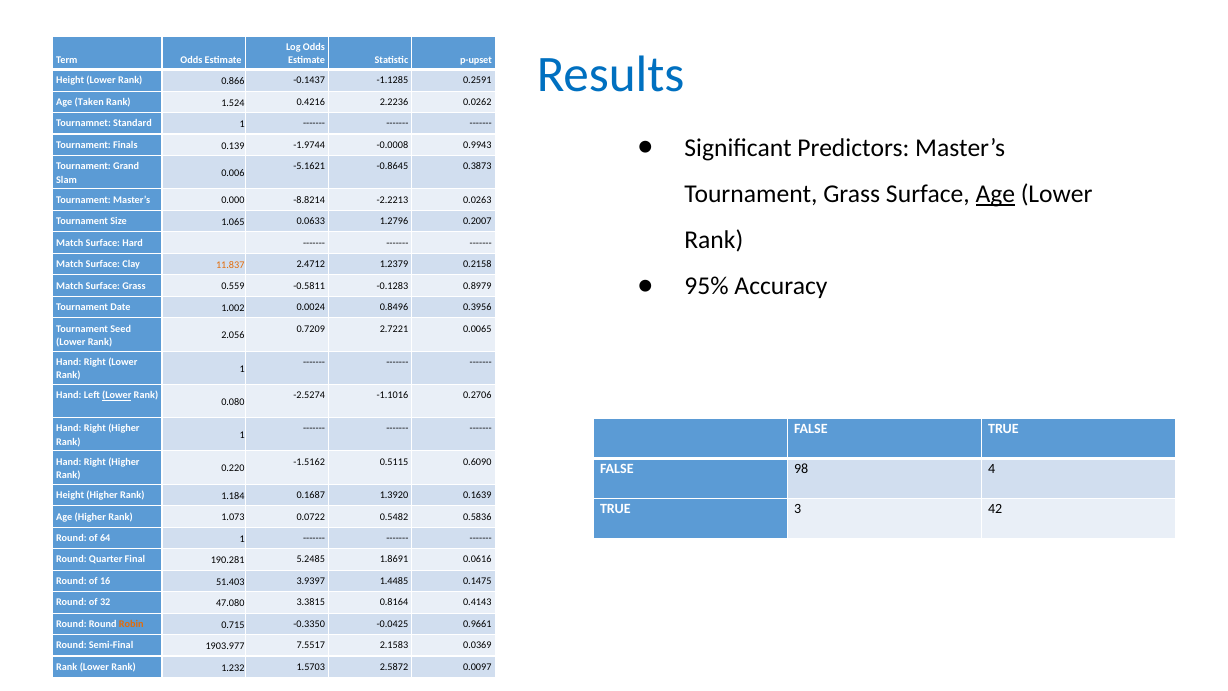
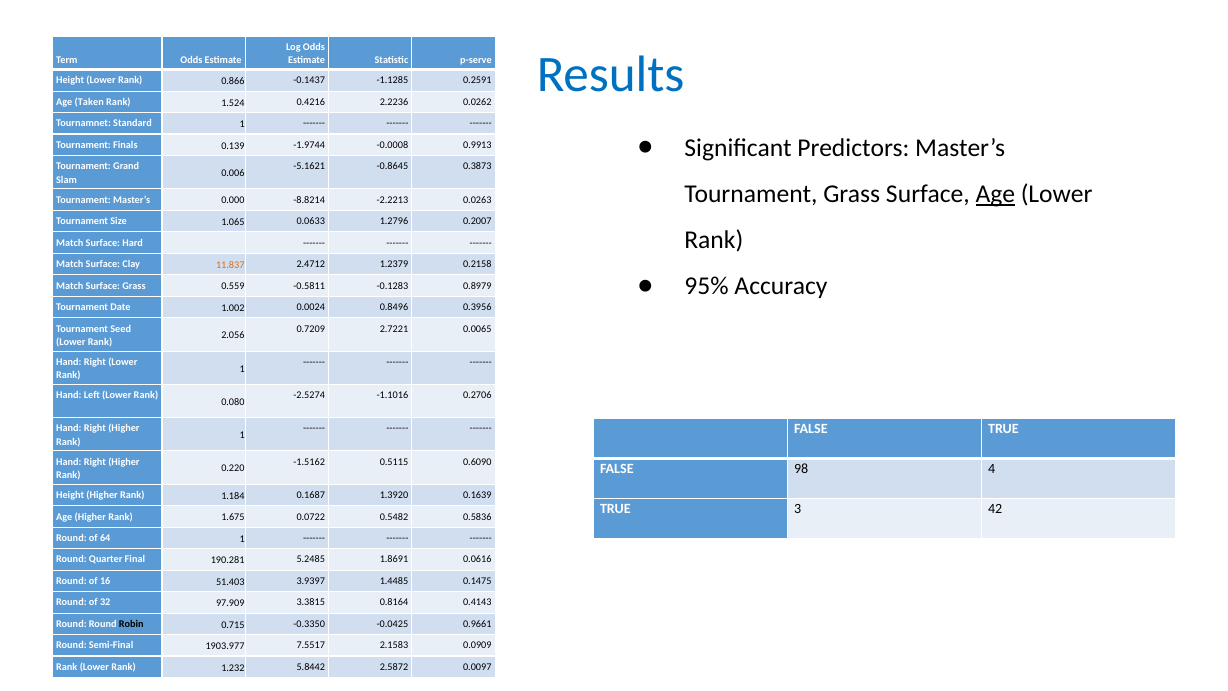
p-upset: p-upset -> p-serve
0.9943: 0.9943 -> 0.9913
Lower at (117, 395) underline: present -> none
1.073: 1.073 -> 1.675
47.080: 47.080 -> 97.909
Robin colour: orange -> black
0.0369: 0.0369 -> 0.0909
1.5703: 1.5703 -> 5.8442
